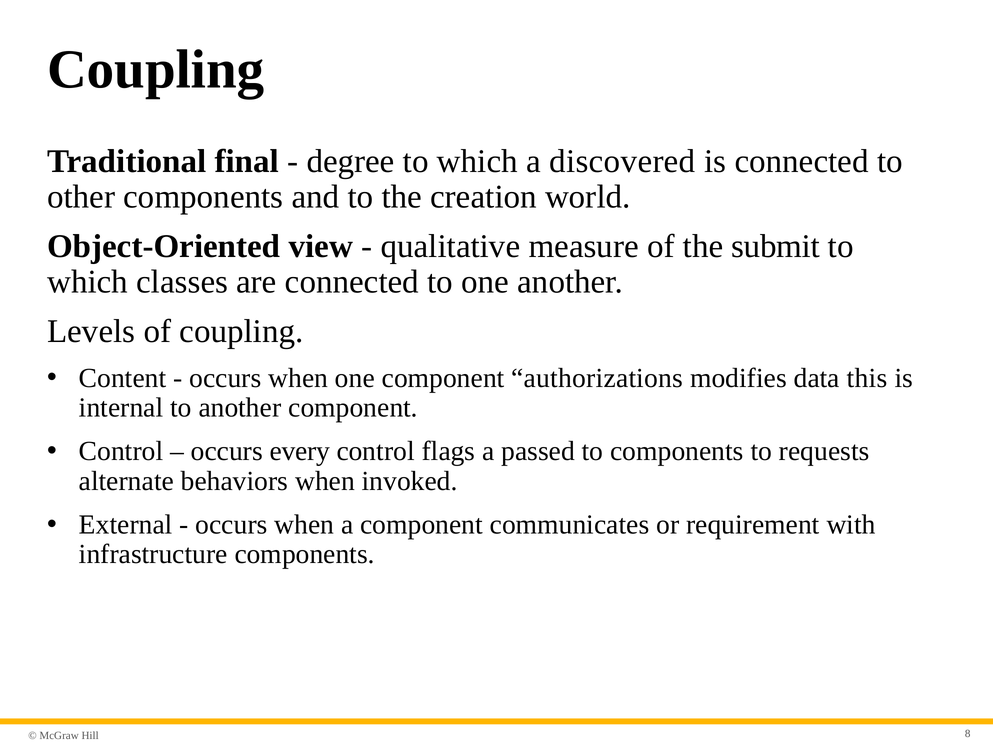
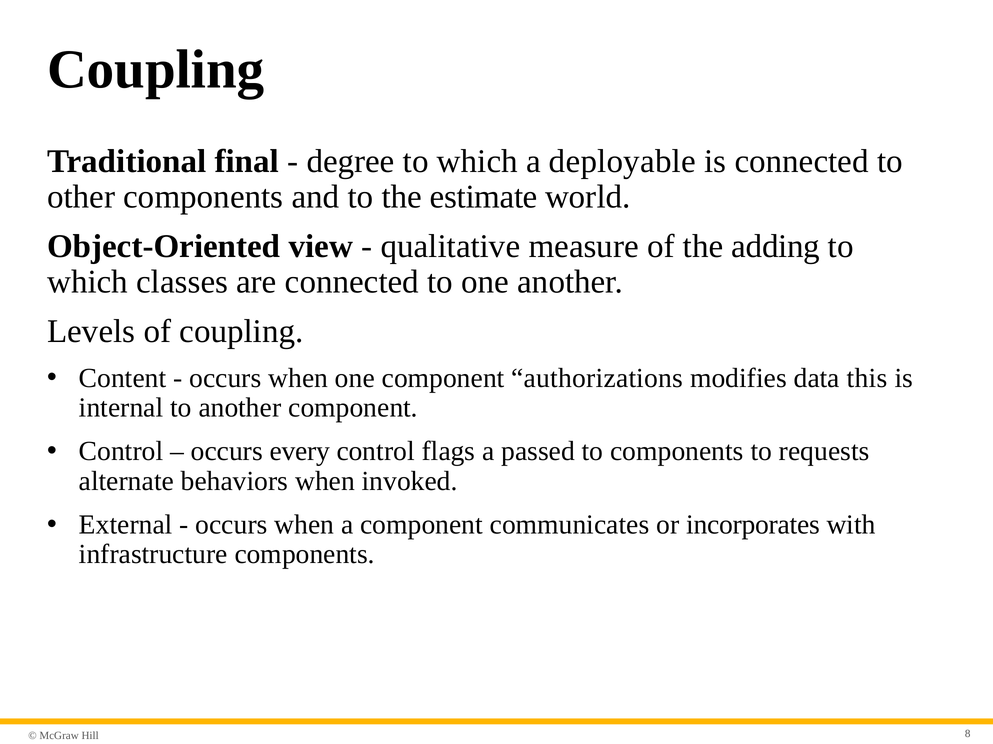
discovered: discovered -> deployable
creation: creation -> estimate
submit: submit -> adding
requirement: requirement -> incorporates
